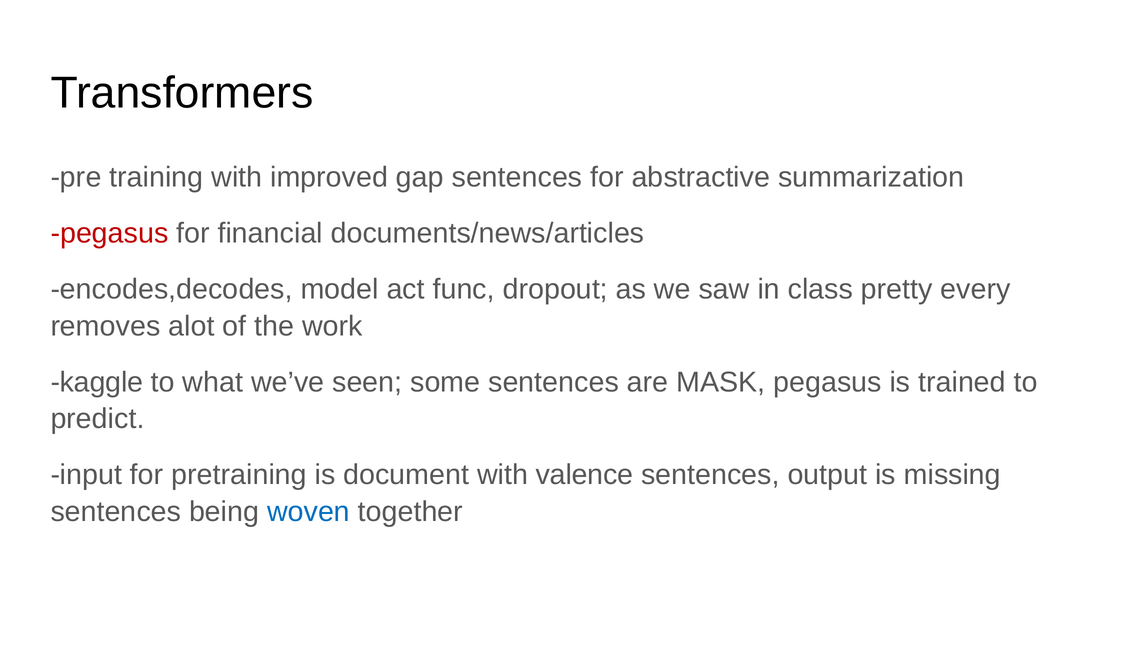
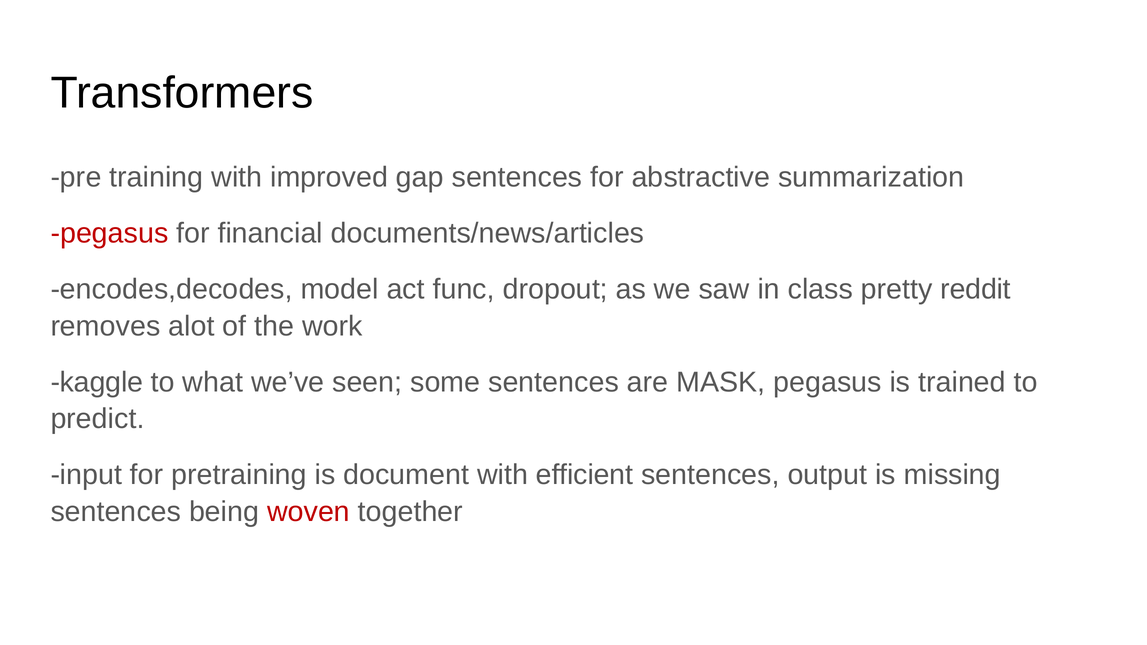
every: every -> reddit
valence: valence -> efficient
woven colour: blue -> red
